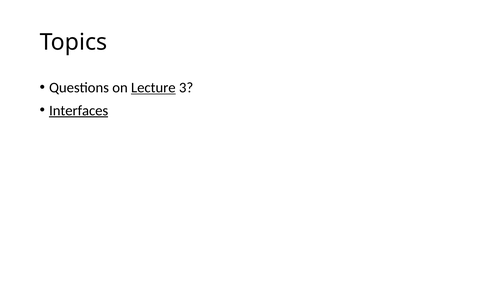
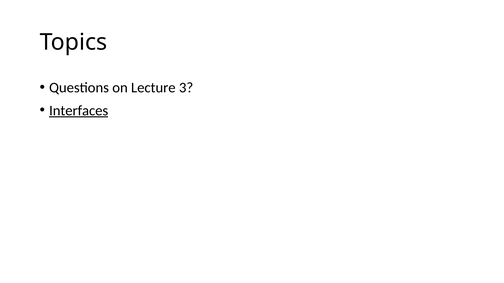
Lecture underline: present -> none
